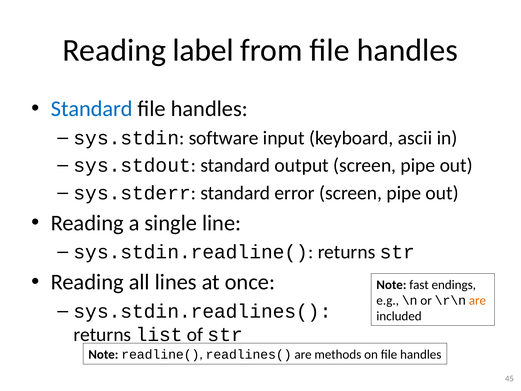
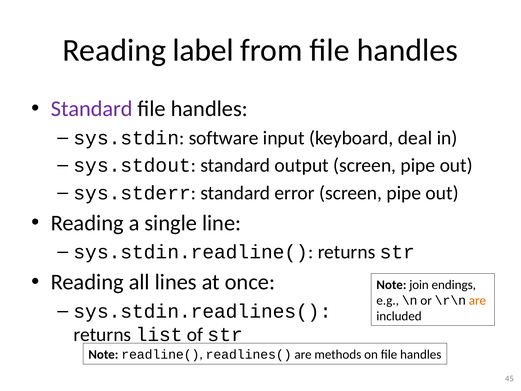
Standard at (92, 109) colour: blue -> purple
ascii: ascii -> deal
fast: fast -> join
